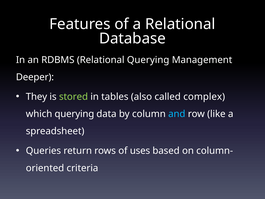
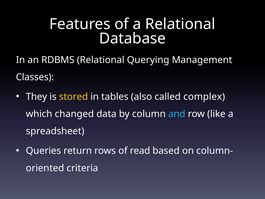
Deeper: Deeper -> Classes
stored colour: light green -> yellow
which querying: querying -> changed
uses: uses -> read
